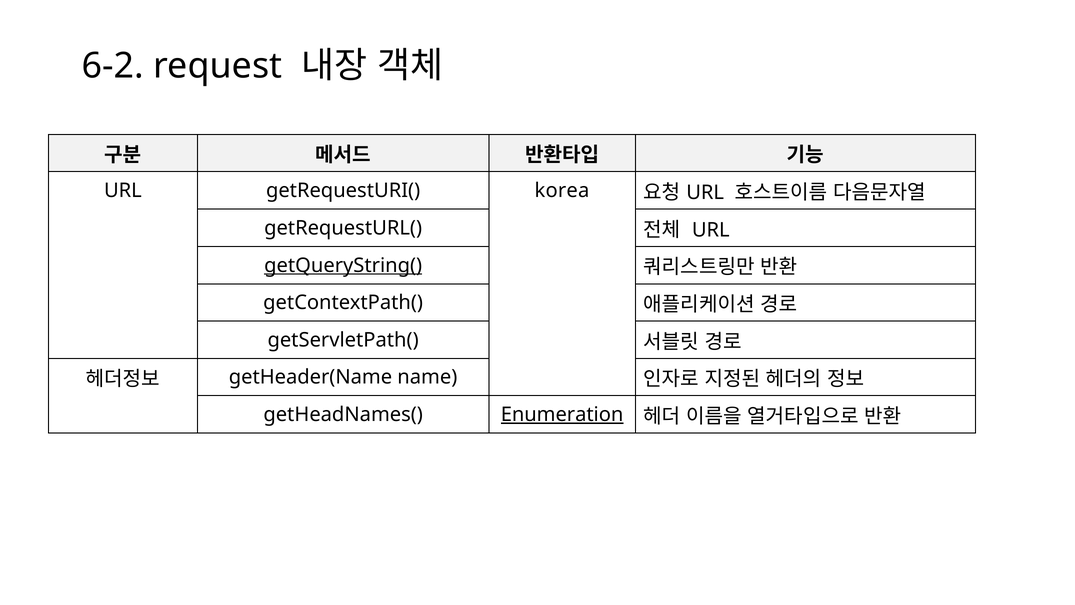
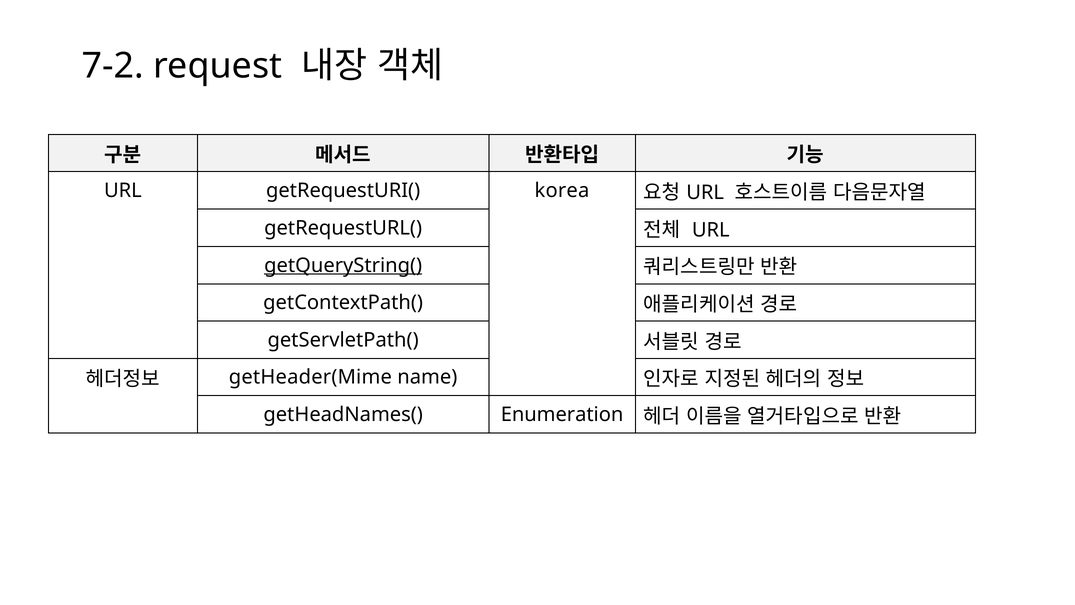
6-2: 6-2 -> 7-2
getHeader(Name: getHeader(Name -> getHeader(Mime
Enumeration underline: present -> none
